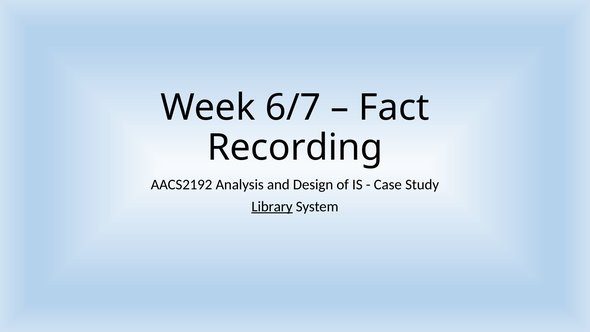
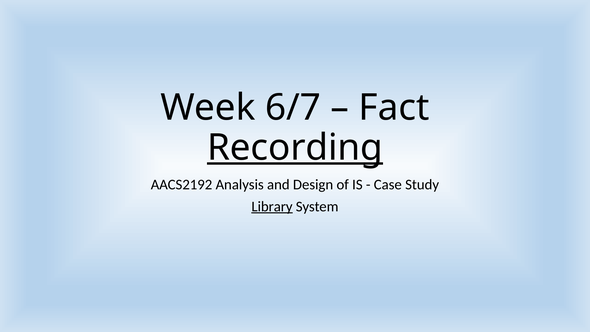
Recording underline: none -> present
